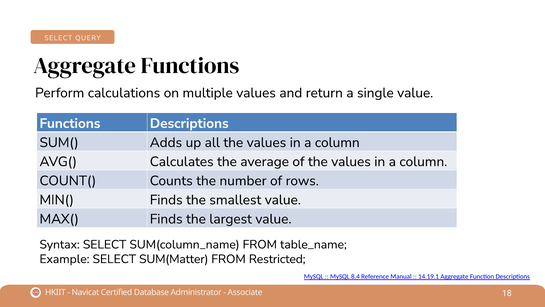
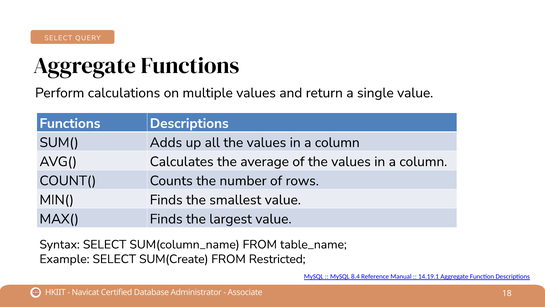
SUM(Matter: SUM(Matter -> SUM(Create
